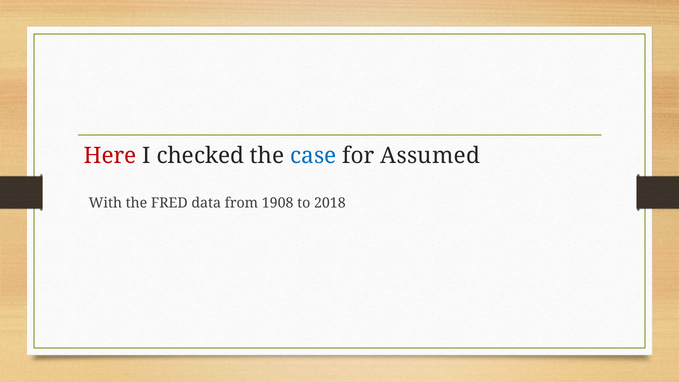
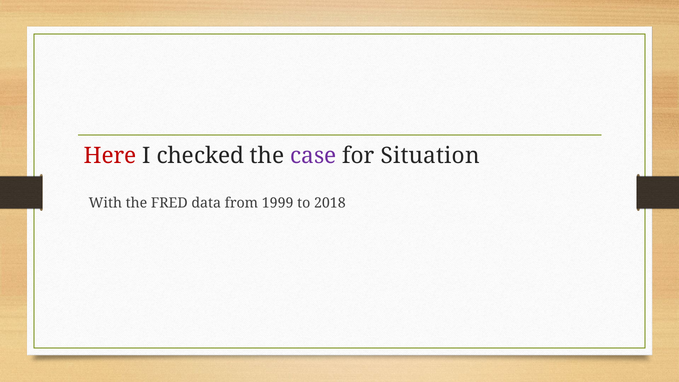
case colour: blue -> purple
Assumed: Assumed -> Situation
1908: 1908 -> 1999
